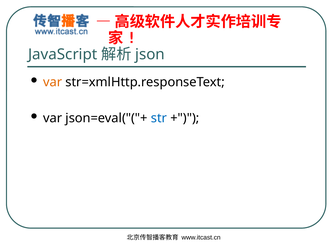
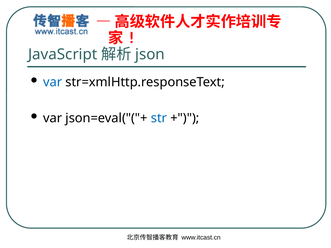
var at (53, 82) colour: orange -> blue
